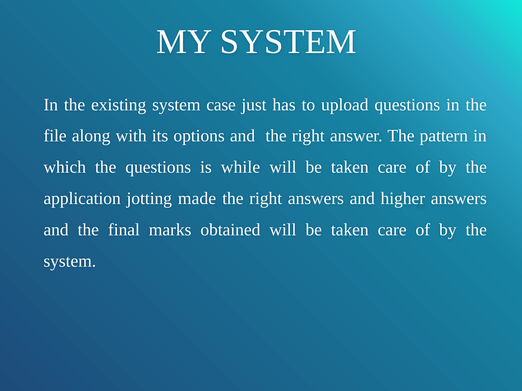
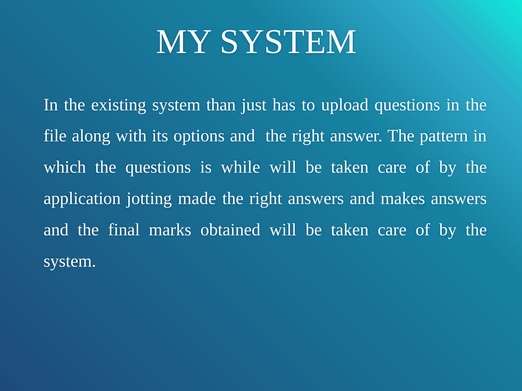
case: case -> than
higher: higher -> makes
